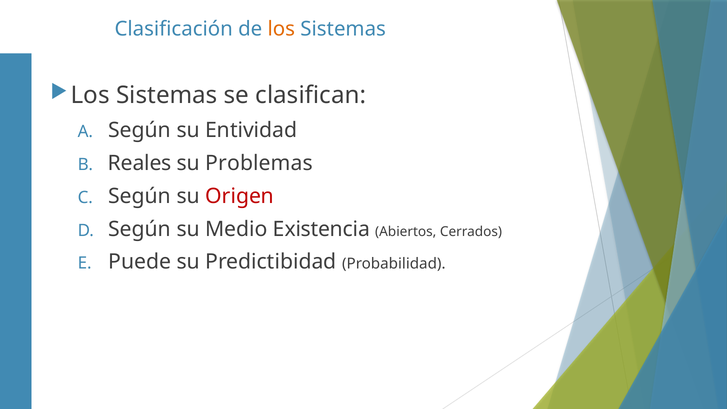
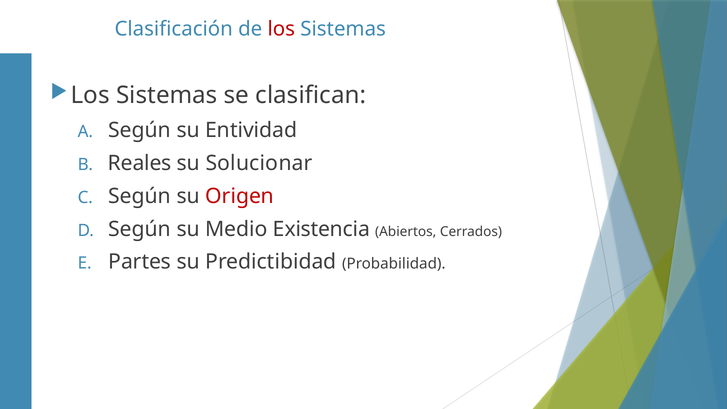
los at (281, 29) colour: orange -> red
Problemas: Problemas -> Solucionar
Puede: Puede -> Partes
